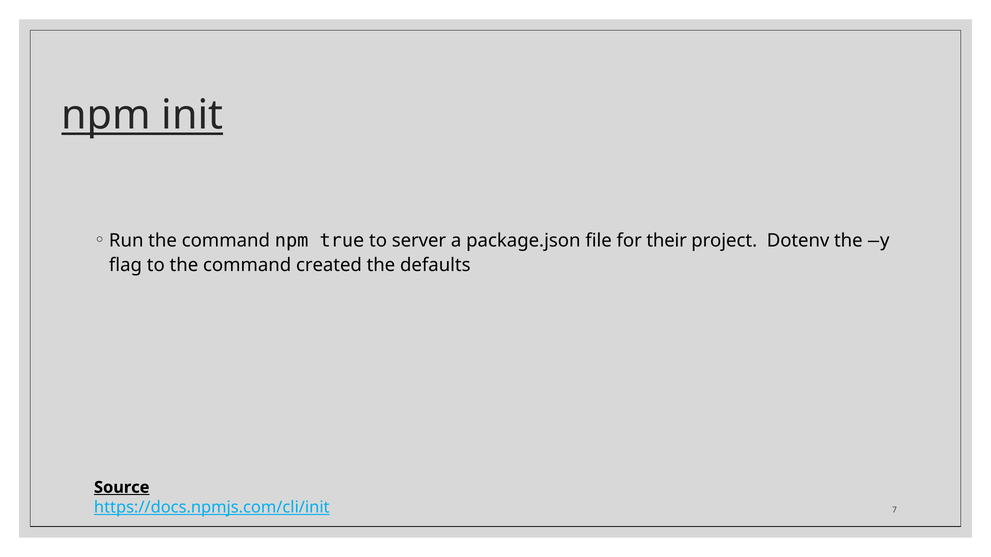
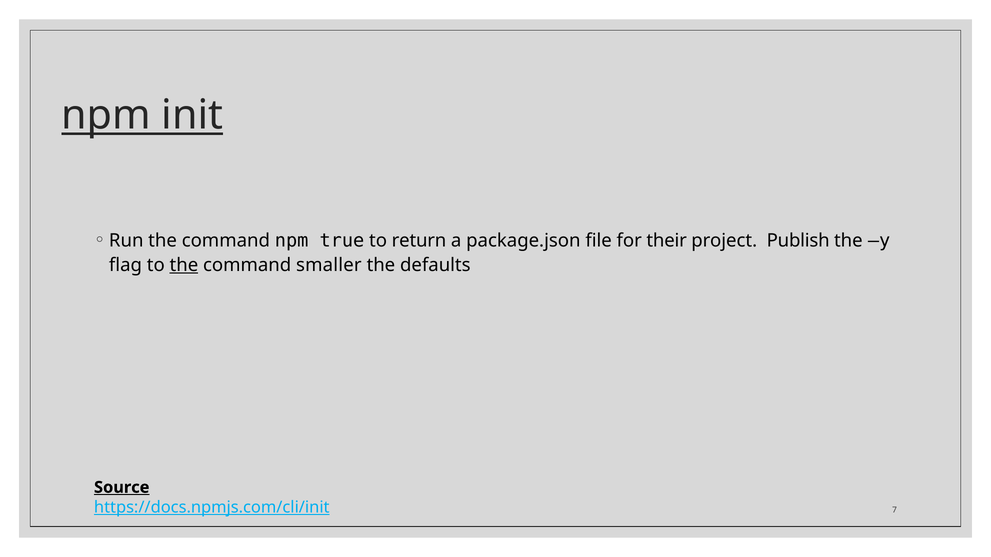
server: server -> return
Dotenv: Dotenv -> Publish
the at (184, 265) underline: none -> present
created: created -> smaller
